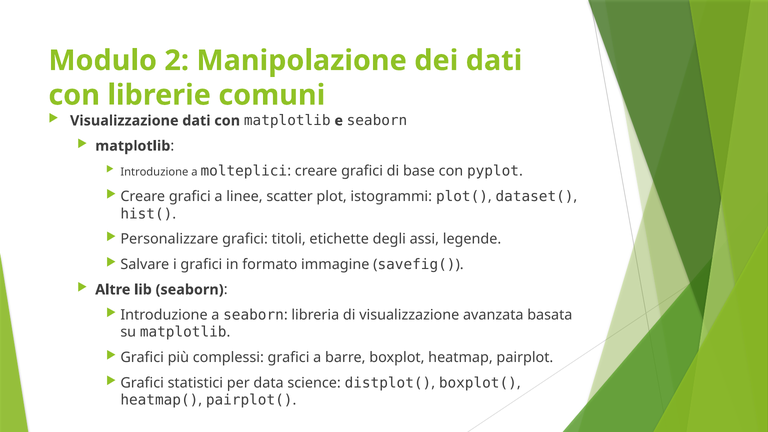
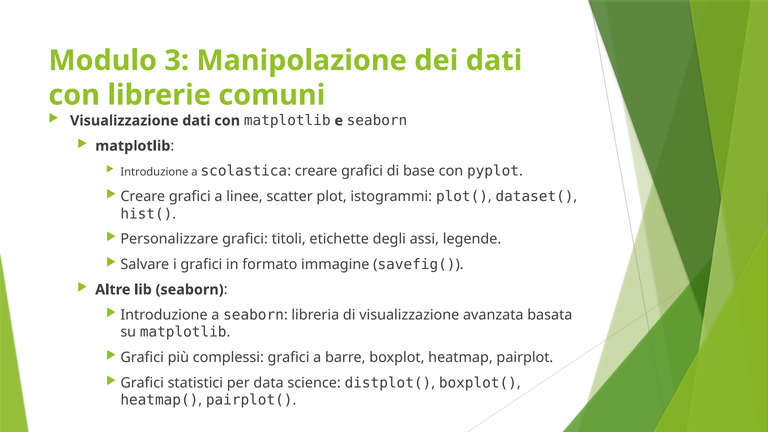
2: 2 -> 3
molteplici: molteplici -> scolastica
